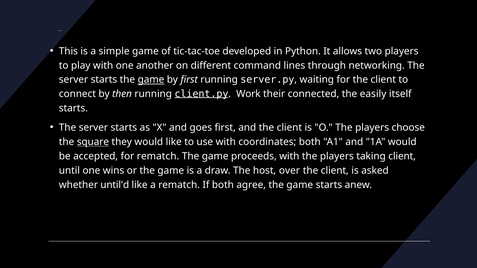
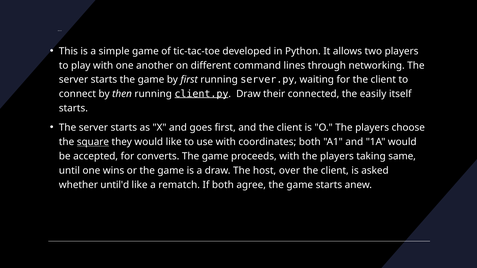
game at (151, 80) underline: present -> none
Work at (248, 94): Work -> Draw
for rematch: rematch -> converts
taking client: client -> same
